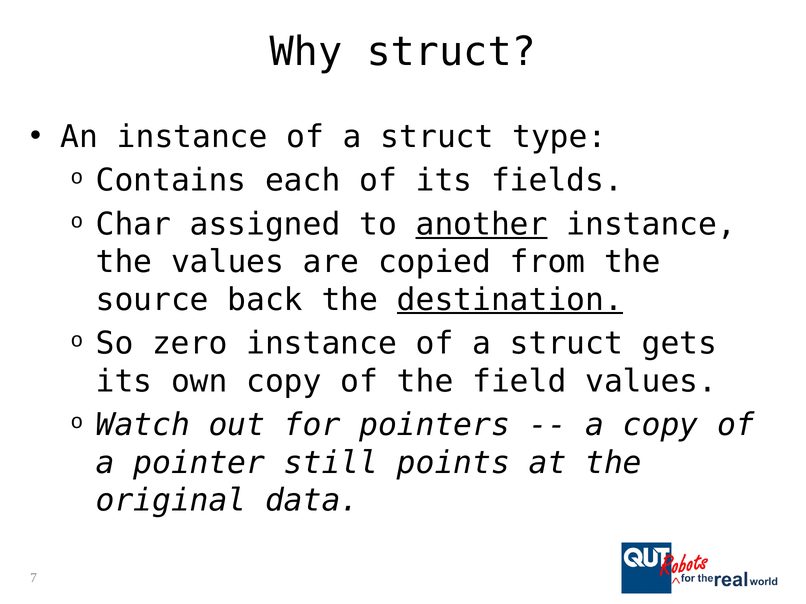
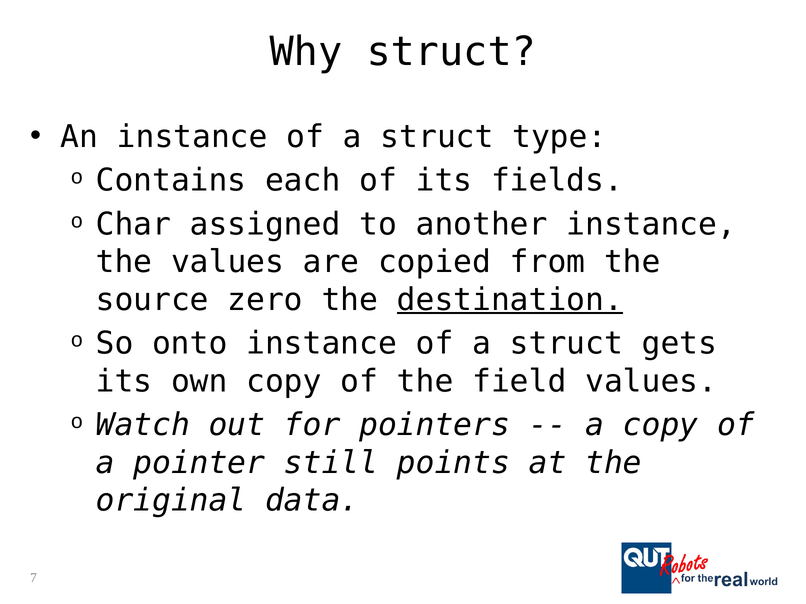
another underline: present -> none
back: back -> zero
zero: zero -> onto
